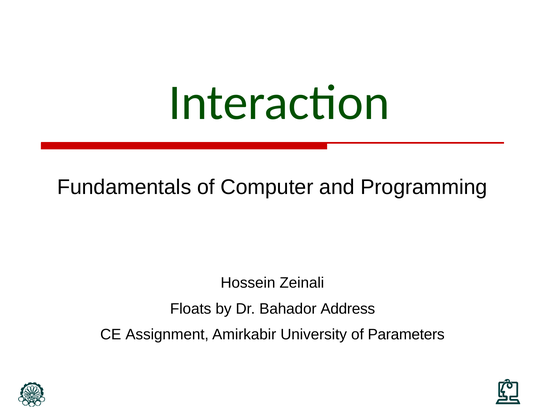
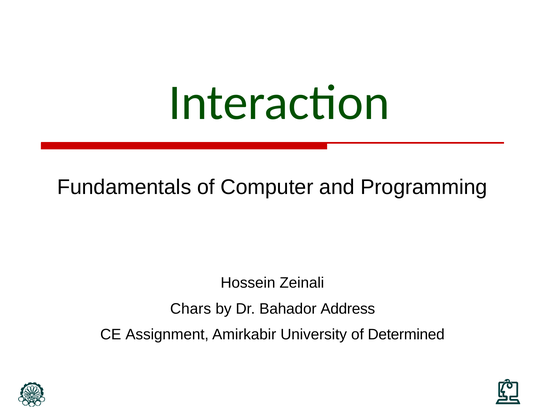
Floats: Floats -> Chars
Parameters: Parameters -> Determined
